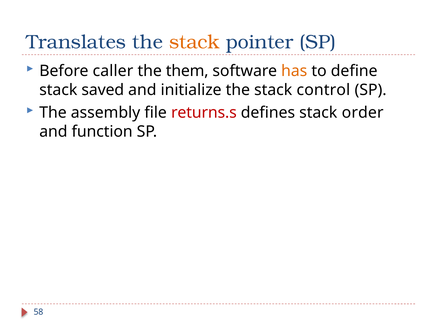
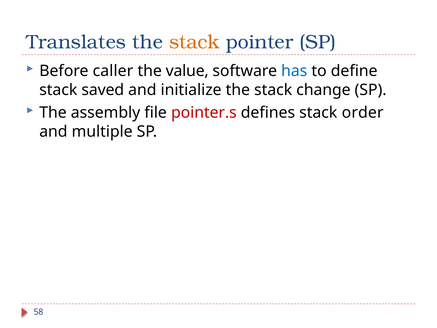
them: them -> value
has colour: orange -> blue
control: control -> change
returns.s: returns.s -> pointer.s
function: function -> multiple
